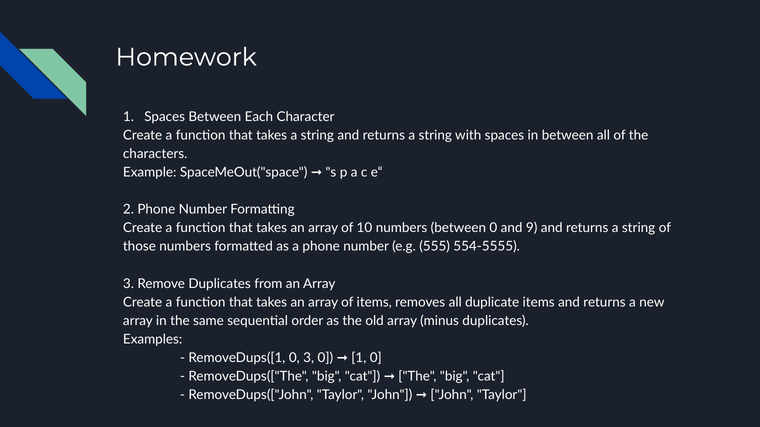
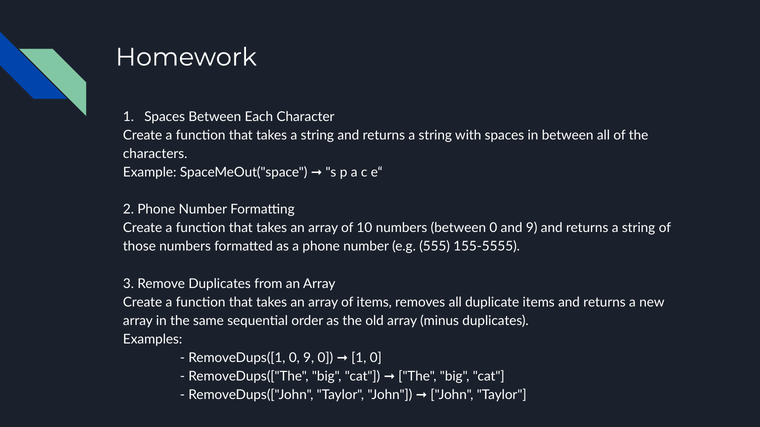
554-5555: 554-5555 -> 155-5555
0 3: 3 -> 9
